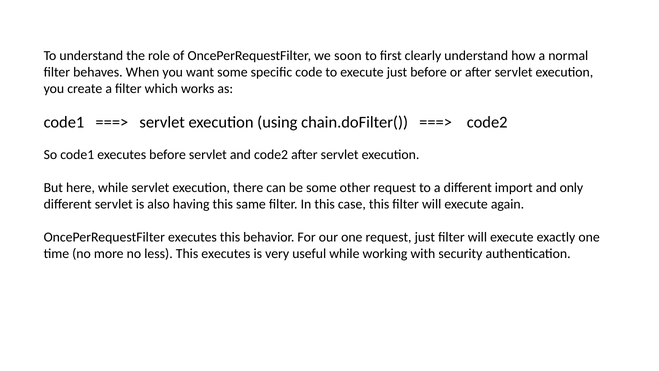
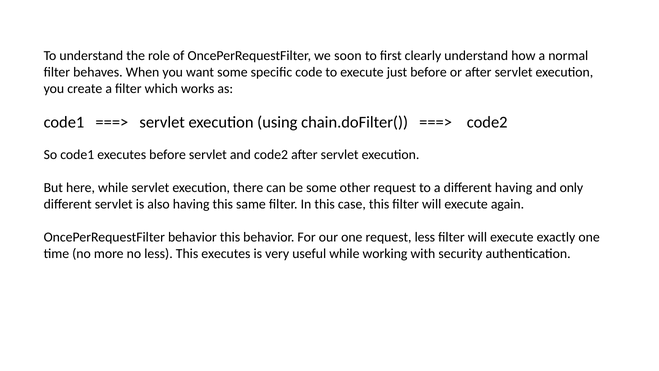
different import: import -> having
OncePerRequestFilter executes: executes -> behavior
request just: just -> less
